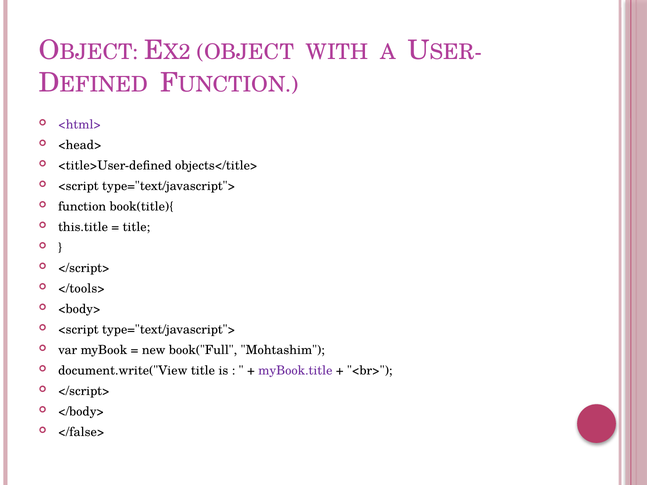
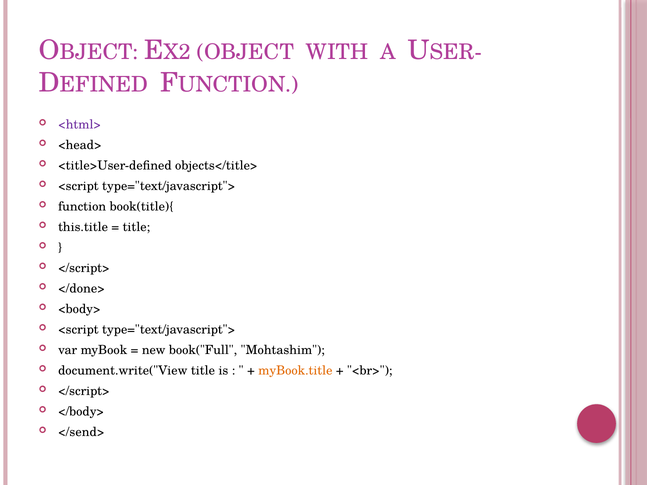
</tools>: </tools> -> </done>
myBook.title colour: purple -> orange
</false>: </false> -> </send>
